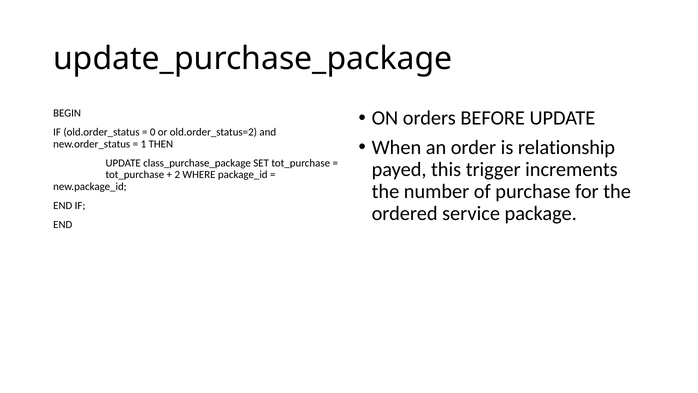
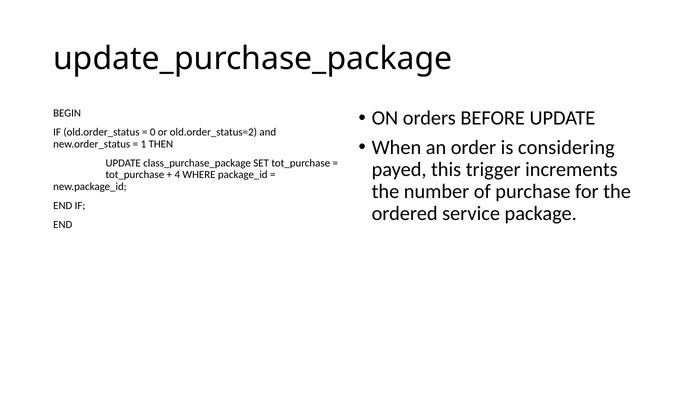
relationship: relationship -> considering
2: 2 -> 4
